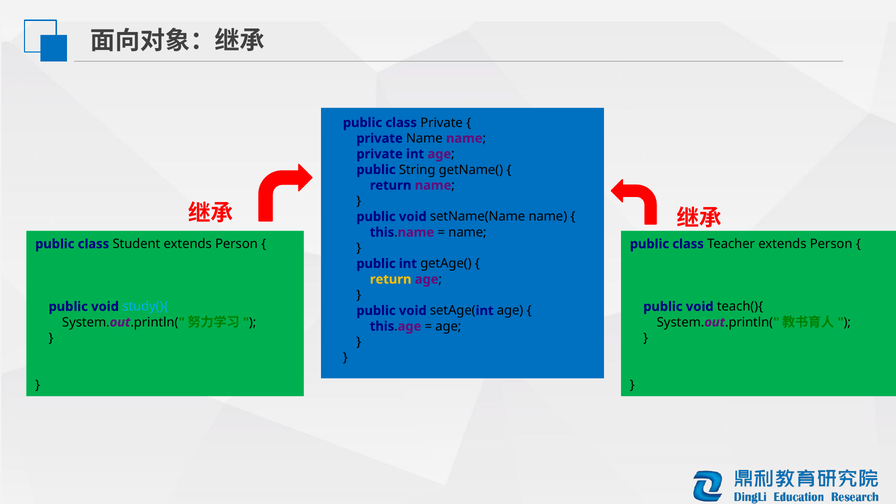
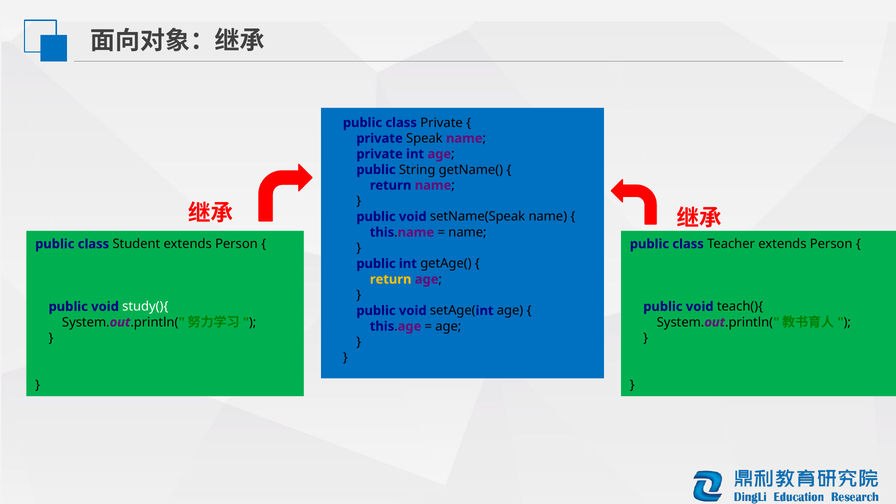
private Name: Name -> Speak
setName(Name: setName(Name -> setName(Speak
study(){ colour: light blue -> white
